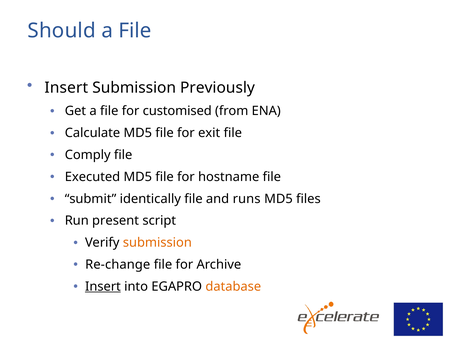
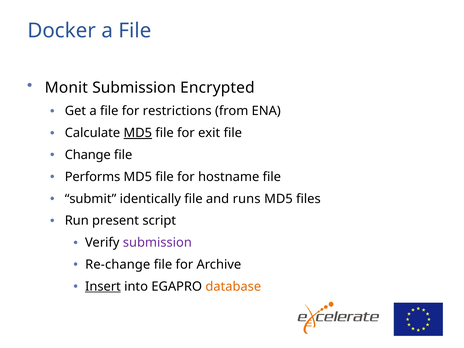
Should: Should -> Docker
Insert at (66, 88): Insert -> Monit
Previously: Previously -> Encrypted
customised: customised -> restrictions
MD5 at (138, 133) underline: none -> present
Comply: Comply -> Change
Executed: Executed -> Performs
submission at (157, 243) colour: orange -> purple
